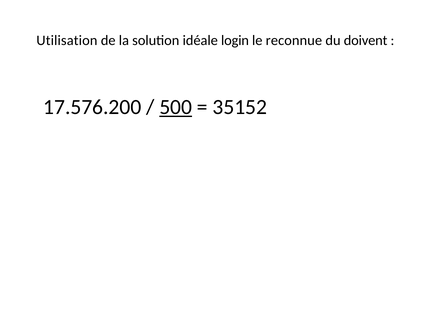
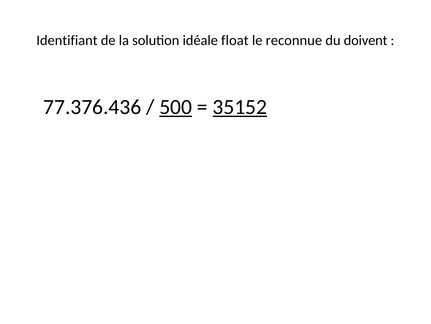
Utilisation: Utilisation -> Identifiant
login: login -> float
17.576.200: 17.576.200 -> 77.376.436
35152 underline: none -> present
